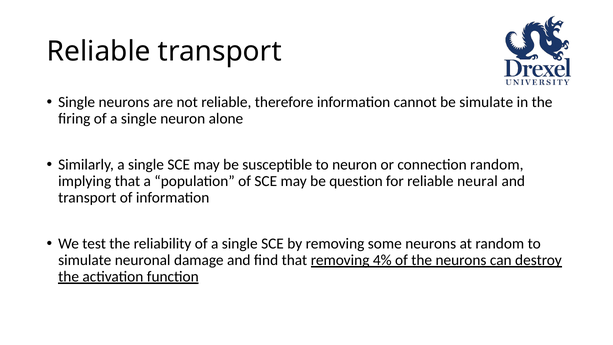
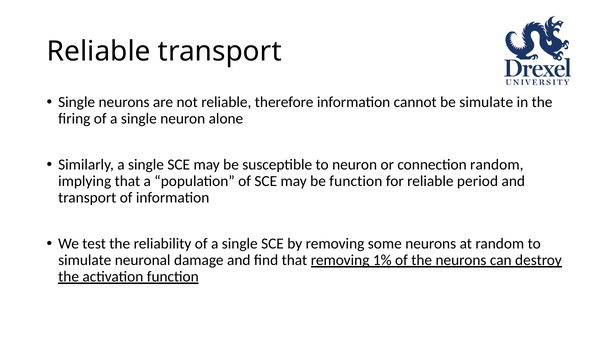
be question: question -> function
neural: neural -> period
4%: 4% -> 1%
